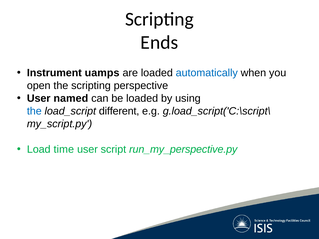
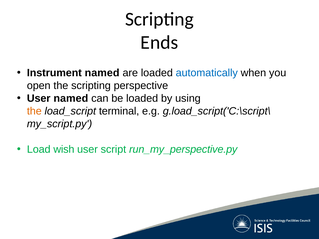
Instrument uamps: uamps -> named
the at (34, 111) colour: blue -> orange
different: different -> terminal
time: time -> wish
